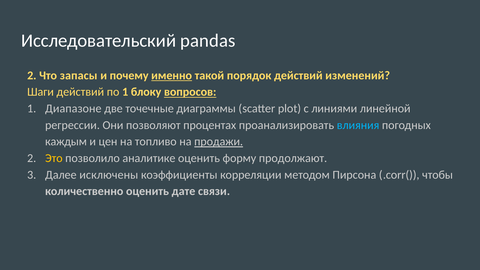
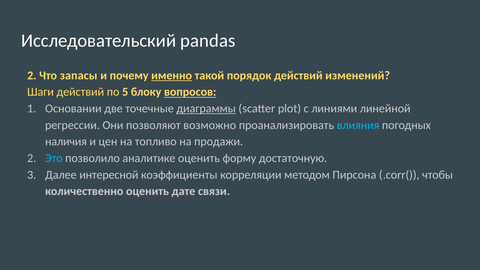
по 1: 1 -> 5
Диапазоне: Диапазоне -> Основании
диаграммы underline: none -> present
процентах: процентах -> возможно
каждым: каждым -> наличия
продажи underline: present -> none
Это colour: yellow -> light blue
продолжают: продолжают -> достаточную
исключены: исключены -> интересной
